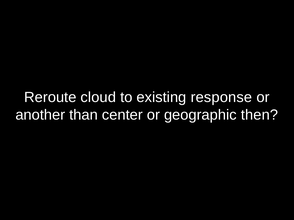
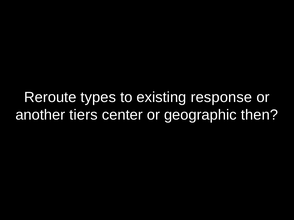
cloud: cloud -> types
than: than -> tiers
